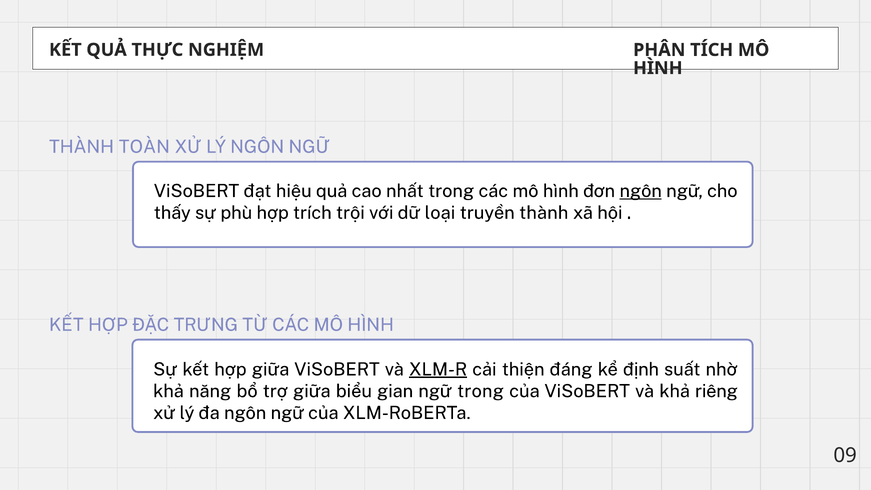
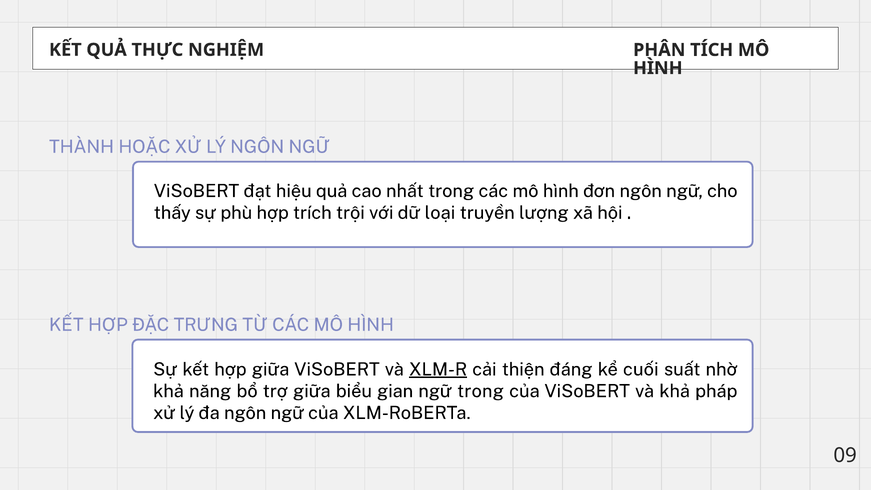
TOÀN: TOÀN -> HOẶC
ngôn at (641, 191) underline: present -> none
truyền thành: thành -> lượng
định: định -> cuối
riêng: riêng -> pháp
